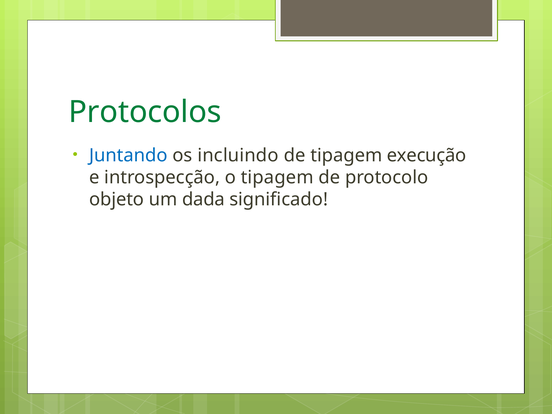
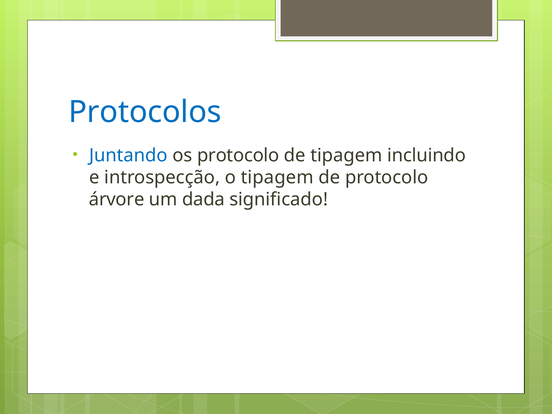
Protocolos colour: green -> blue
os incluindo: incluindo -> protocolo
execução: execução -> incluindo
objeto: objeto -> árvore
